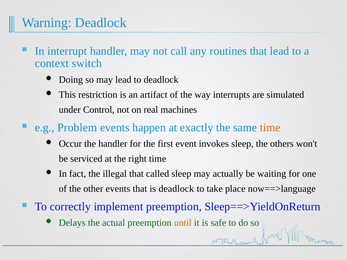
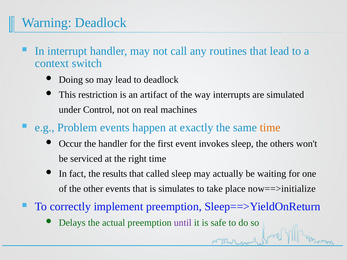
illegal: illegal -> results
is deadlock: deadlock -> simulates
now==>language: now==>language -> now==>initialize
until colour: orange -> purple
